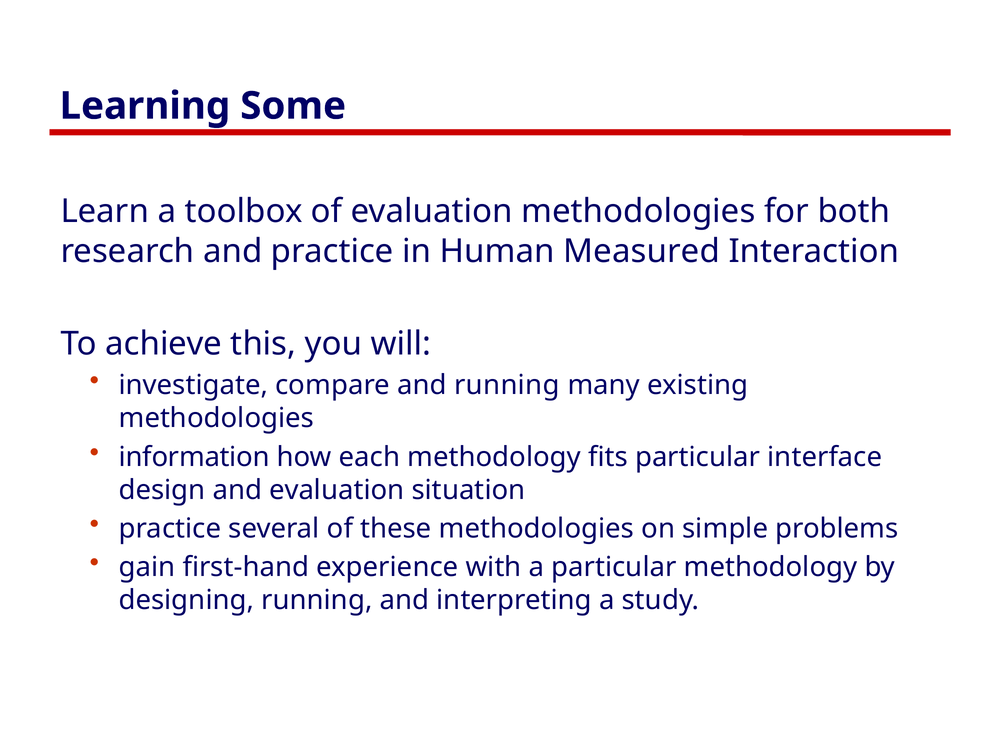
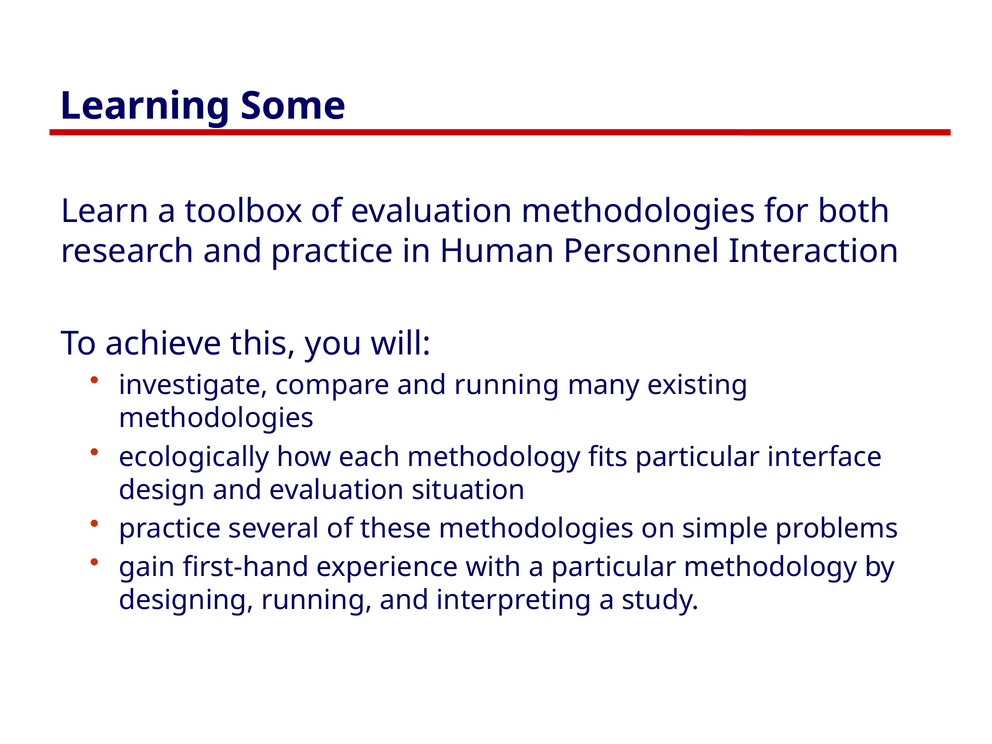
Measured: Measured -> Personnel
information: information -> ecologically
